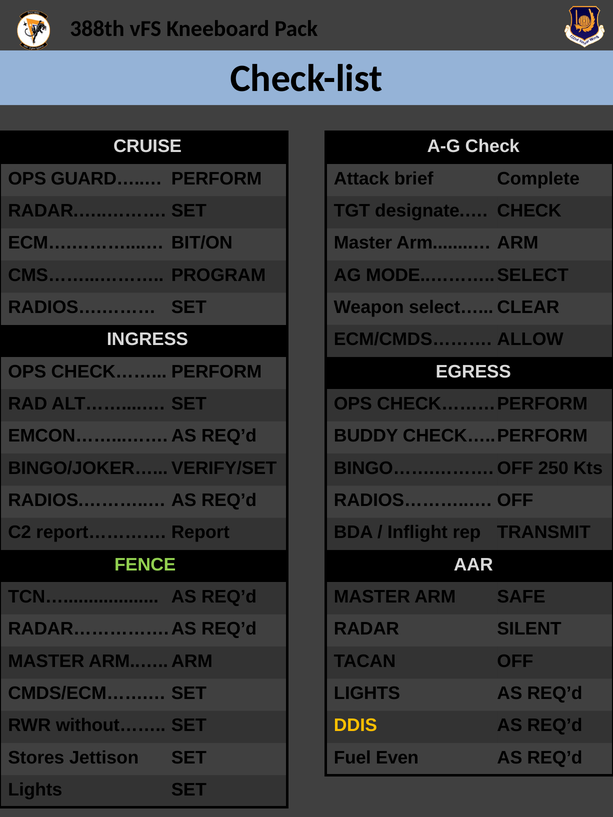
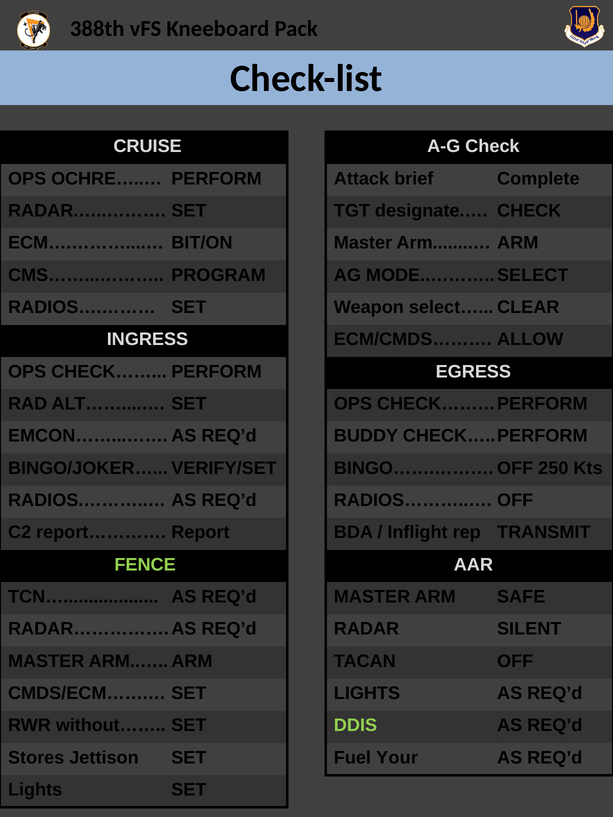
GUARD…..…: GUARD…..… -> OCHRE…..…
DDIS colour: yellow -> light green
Even: Even -> Your
